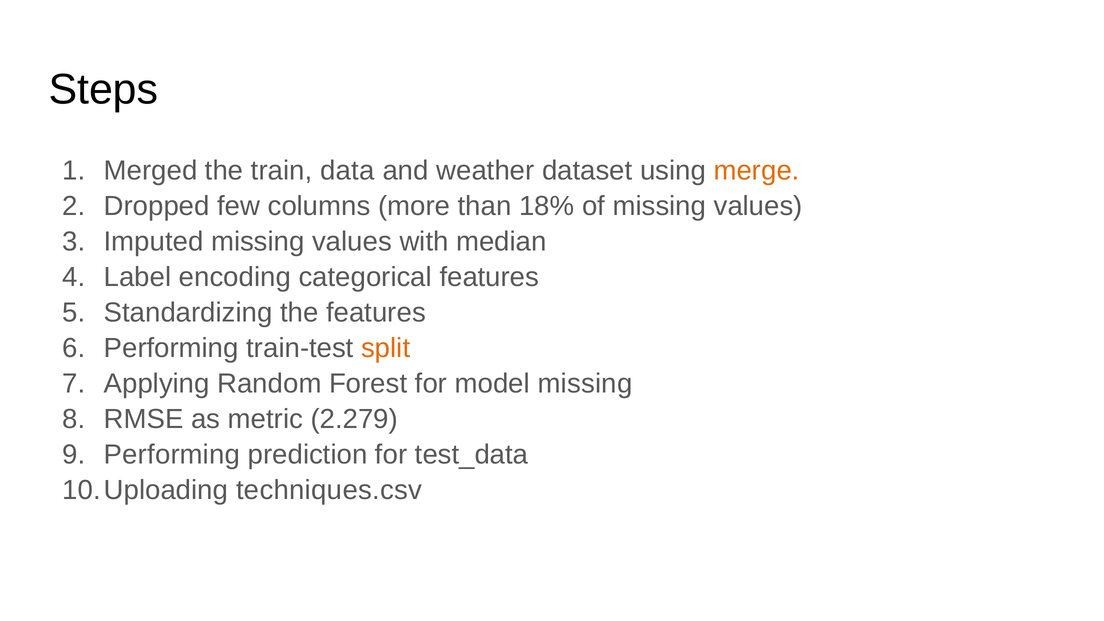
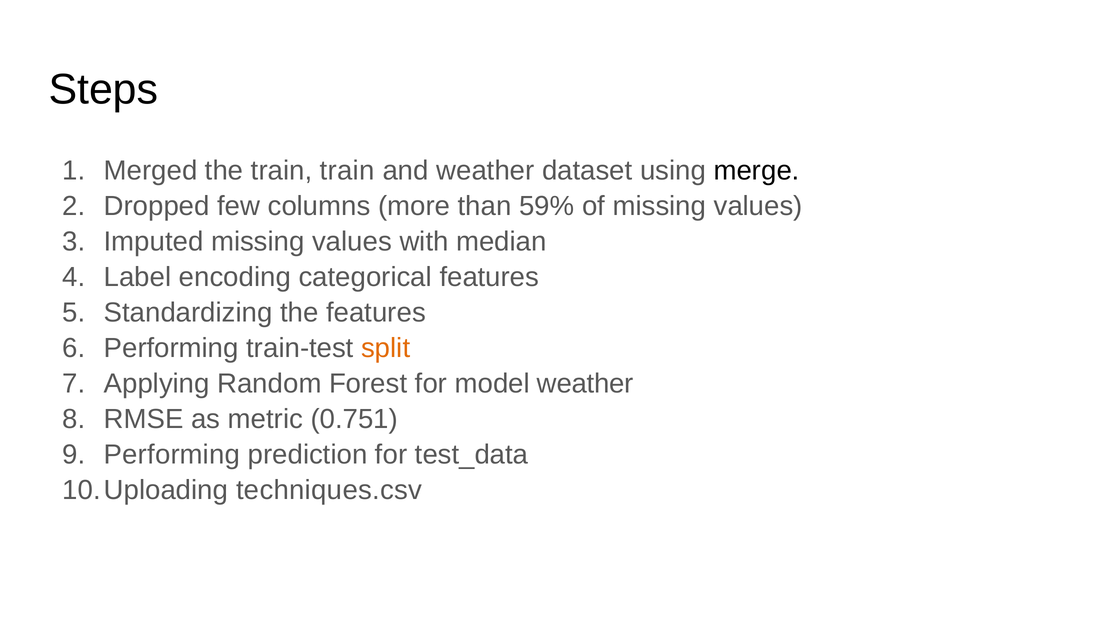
train data: data -> train
merge colour: orange -> black
18%: 18% -> 59%
model missing: missing -> weather
2.279: 2.279 -> 0.751
